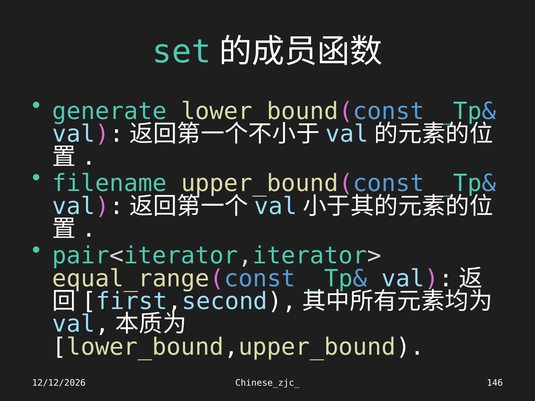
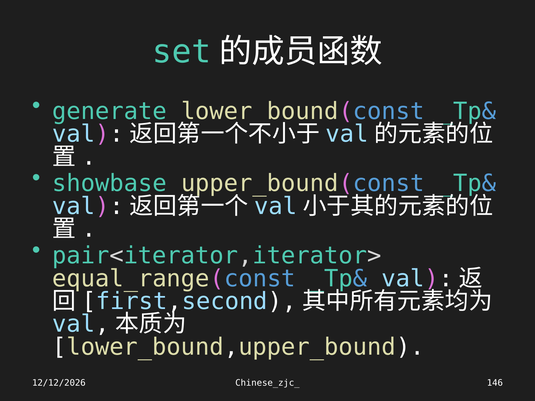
filename: filename -> showbase
